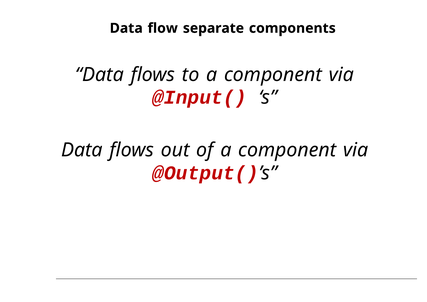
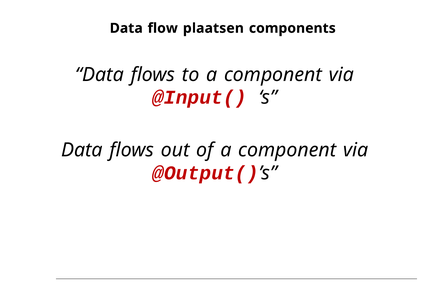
separate: separate -> plaatsen
